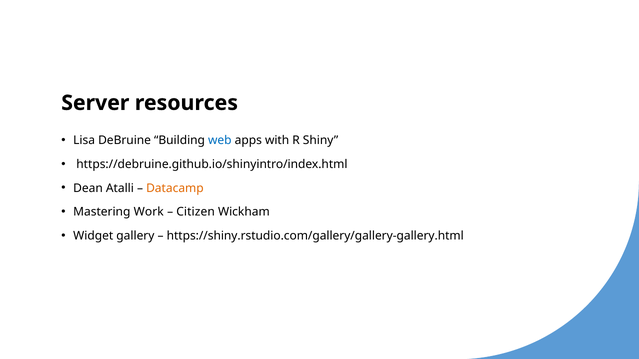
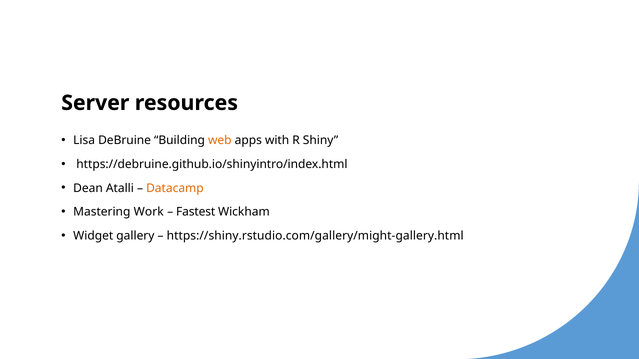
web colour: blue -> orange
Citizen: Citizen -> Fastest
https://shiny.rstudio.com/gallery/gallery-gallery.html: https://shiny.rstudio.com/gallery/gallery-gallery.html -> https://shiny.rstudio.com/gallery/might-gallery.html
